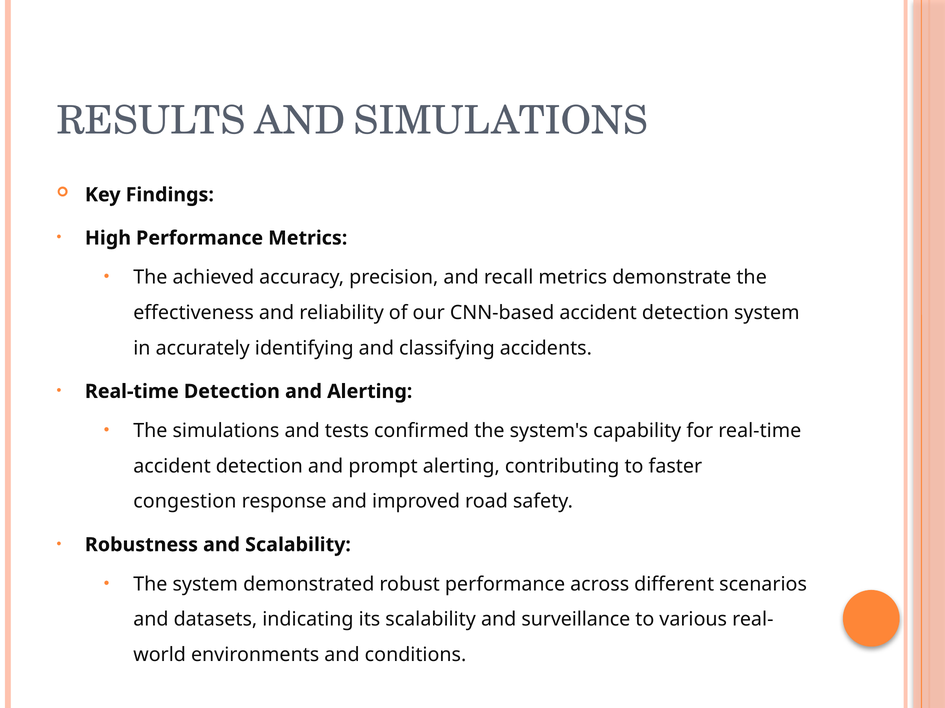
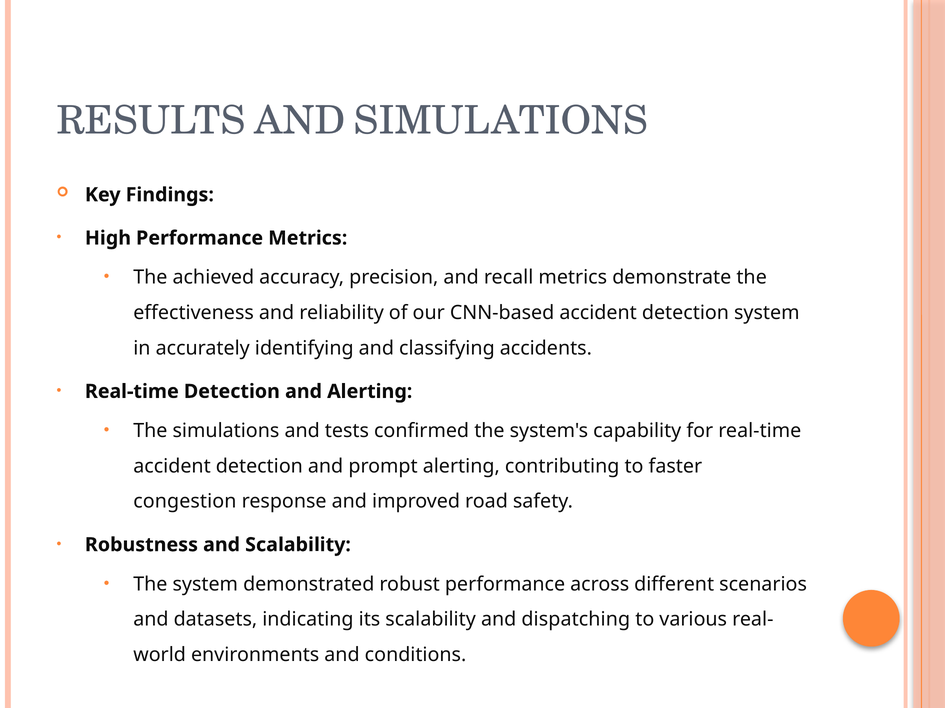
surveillance: surveillance -> dispatching
